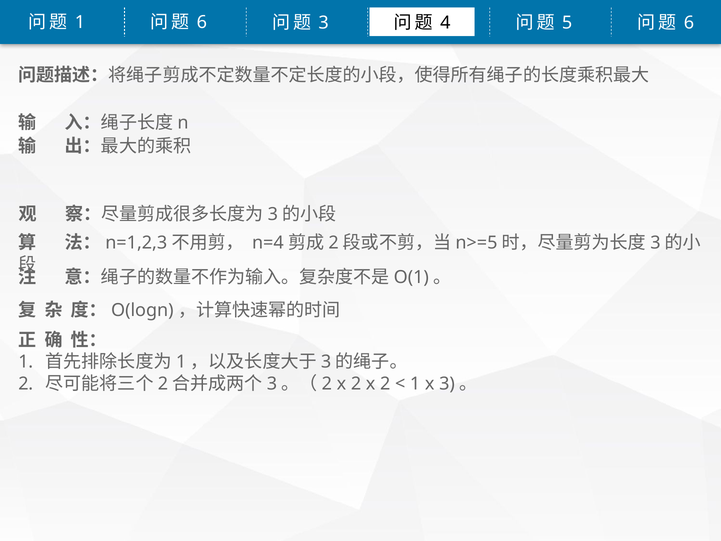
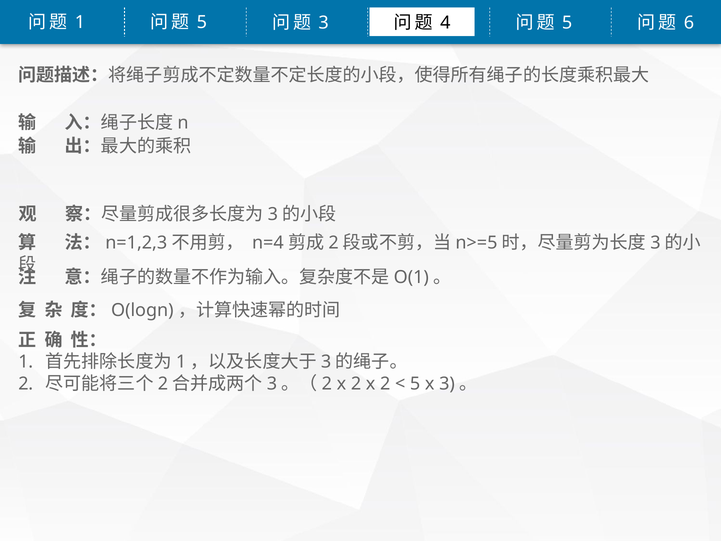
6 at (202, 22): 6 -> 5
1 at (415, 383): 1 -> 5
